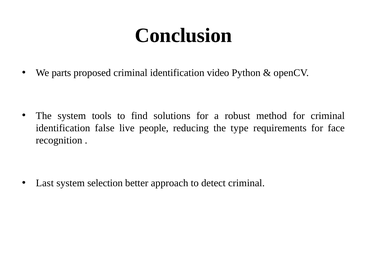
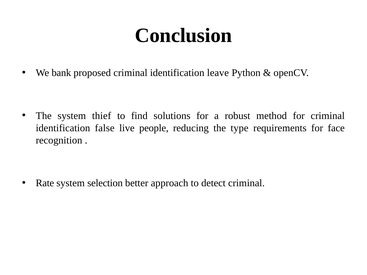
parts: parts -> bank
video: video -> leave
tools: tools -> thief
Last: Last -> Rate
